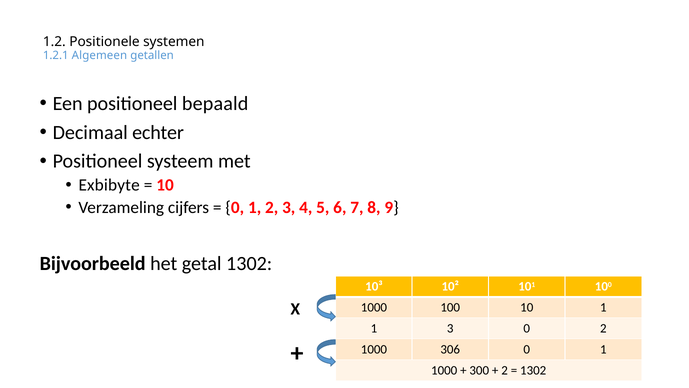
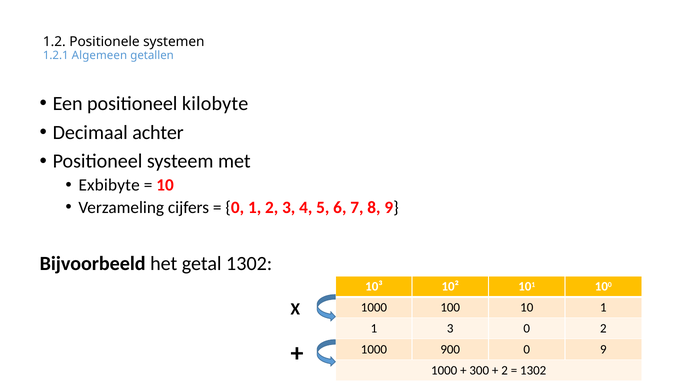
bepaald: bepaald -> kilobyte
echter: echter -> achter
306: 306 -> 900
1 at (603, 349): 1 -> 9
